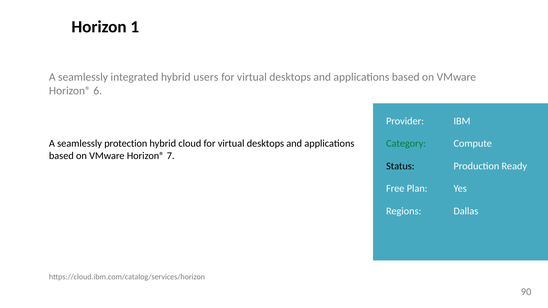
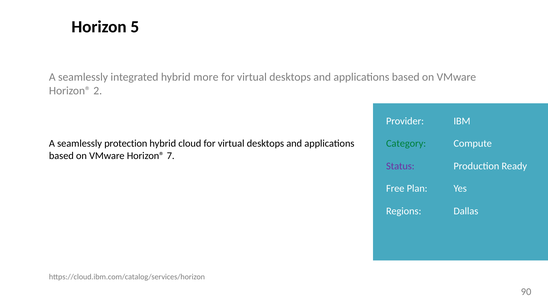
1: 1 -> 5
users: users -> more
6: 6 -> 2
Status colour: black -> purple
